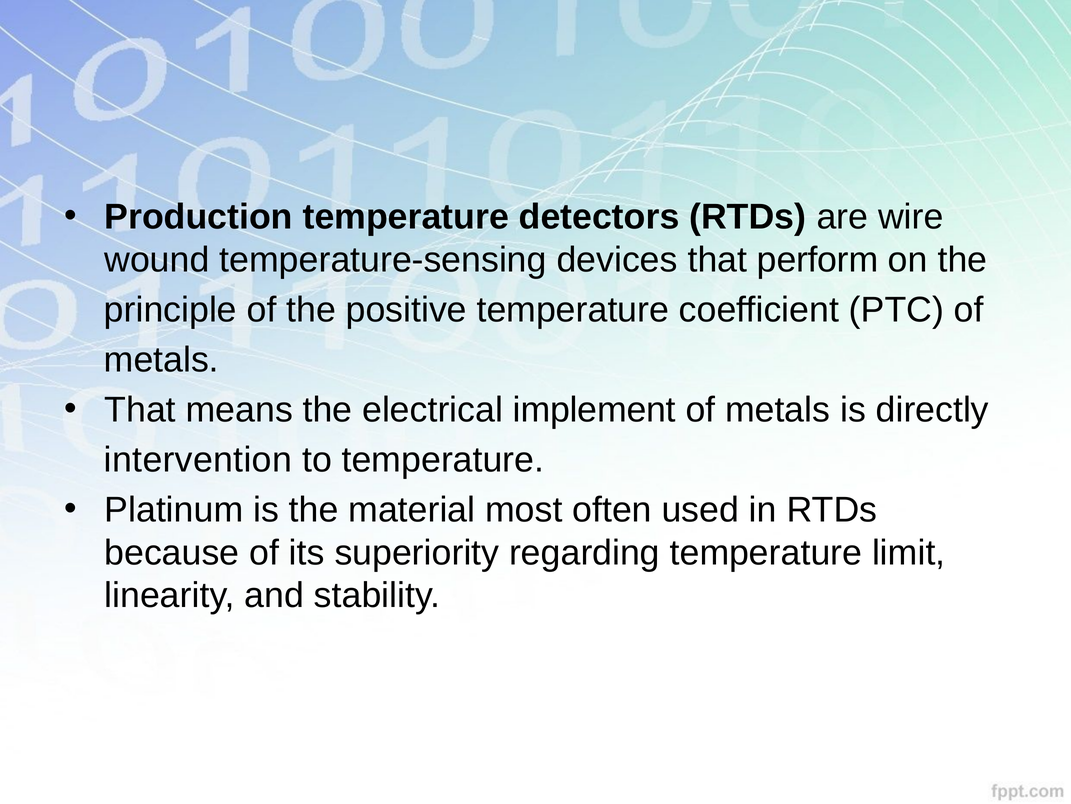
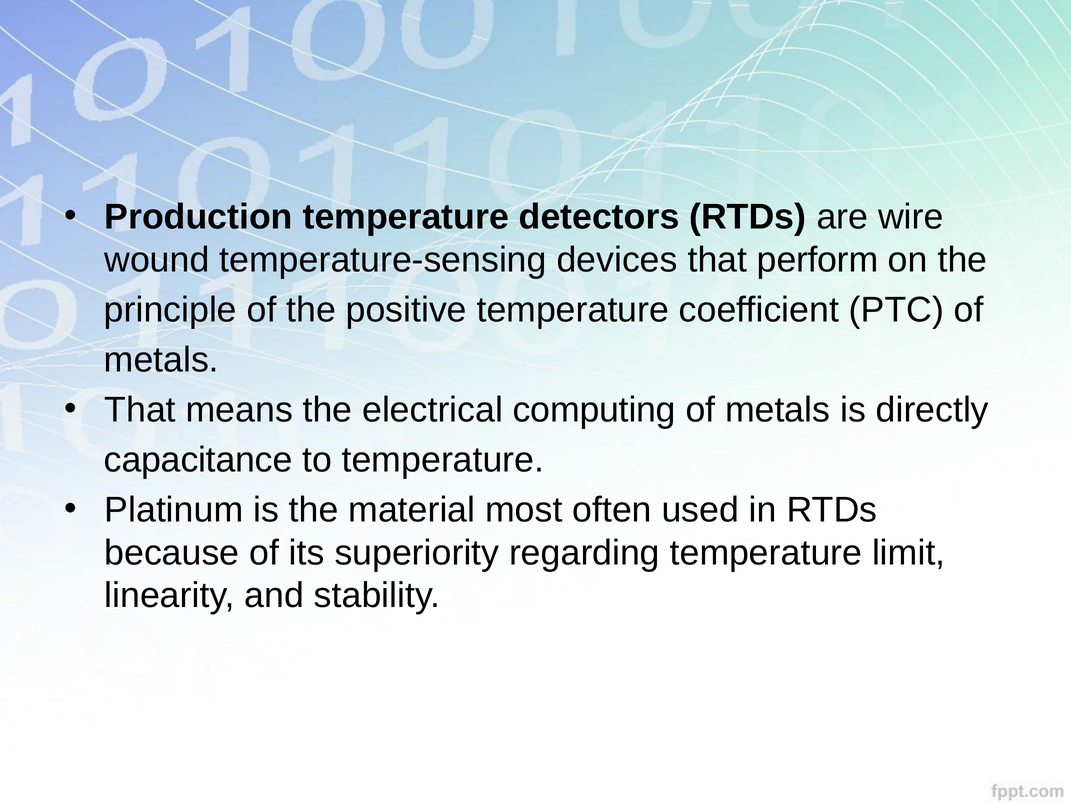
implement: implement -> computing
intervention: intervention -> capacitance
